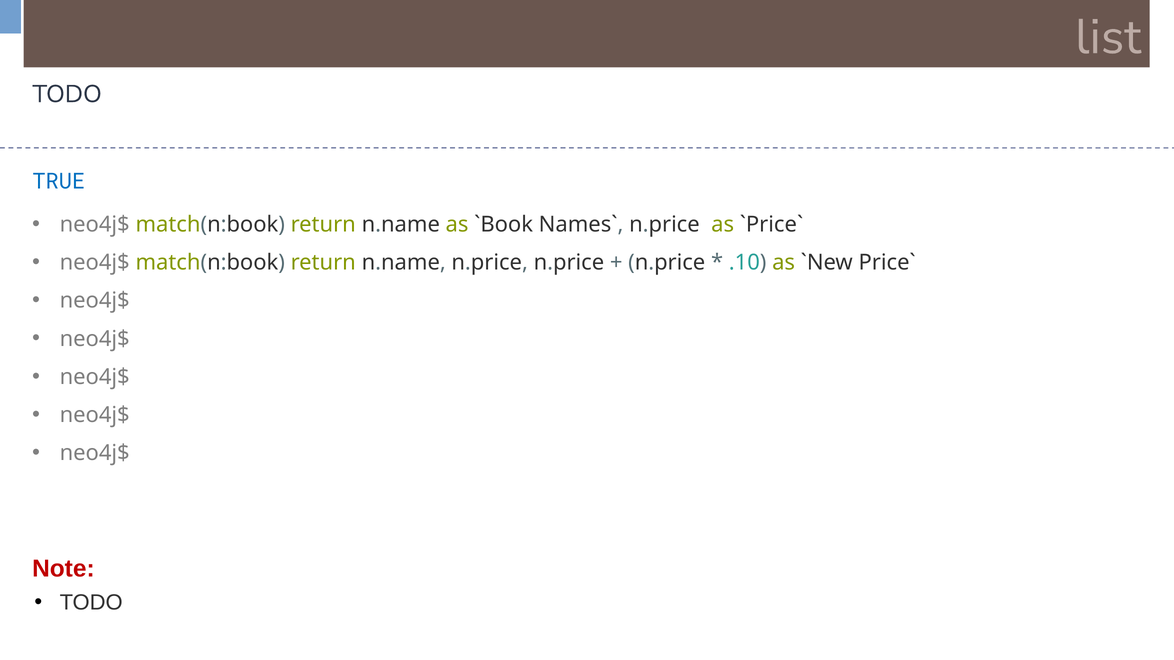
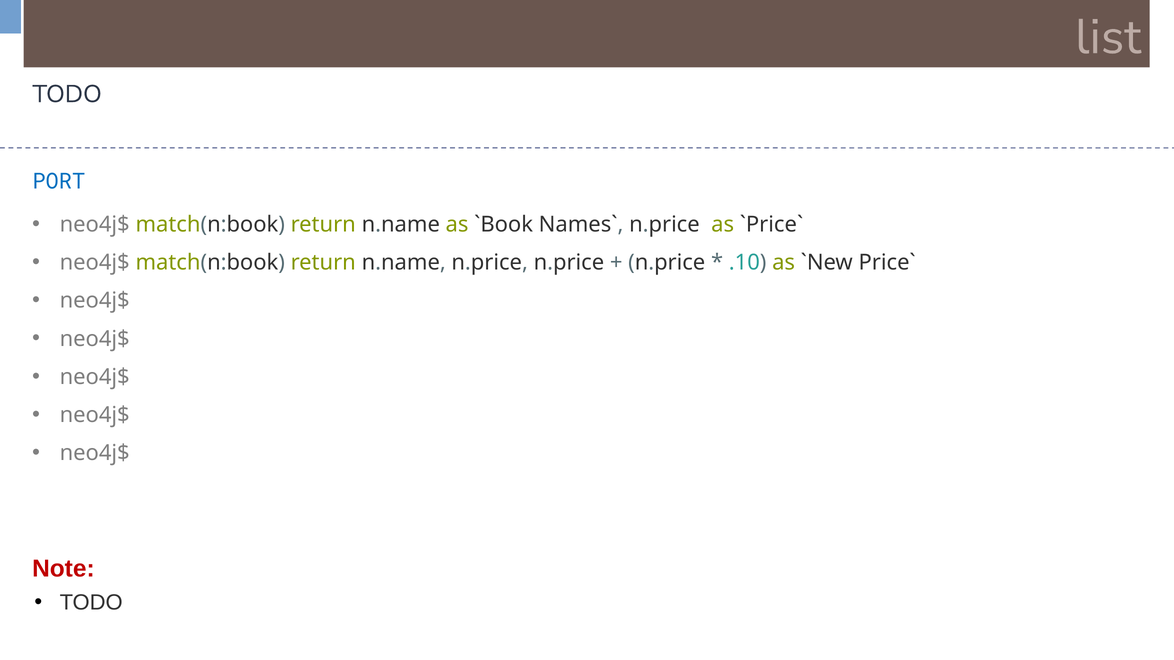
TRUE: TRUE -> PORT
